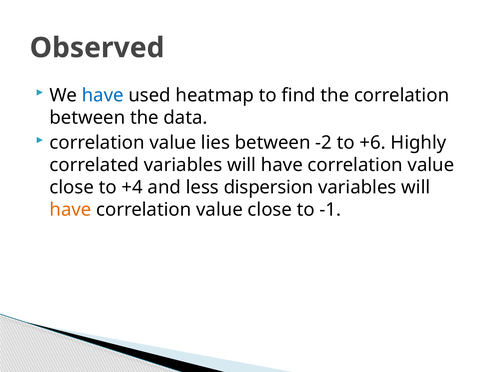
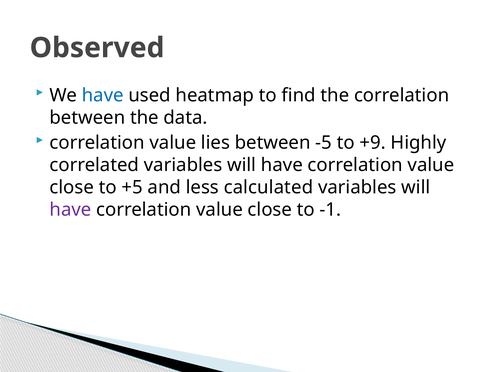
-2: -2 -> -5
+6: +6 -> +9
+4: +4 -> +5
dispersion: dispersion -> calculated
have at (70, 210) colour: orange -> purple
